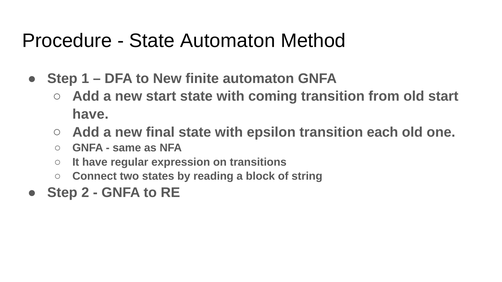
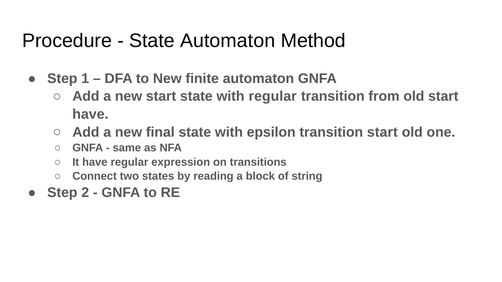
with coming: coming -> regular
transition each: each -> start
